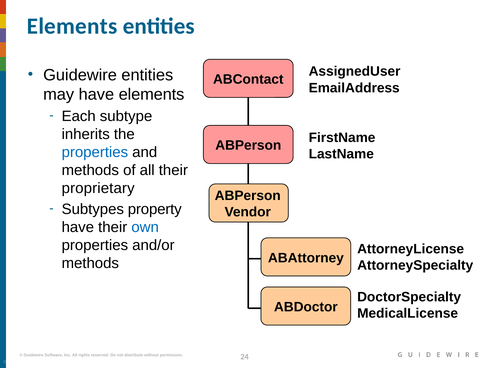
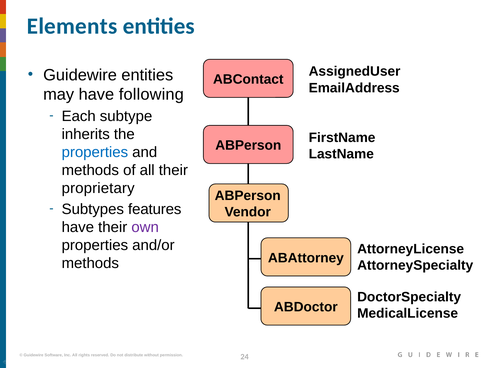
have elements: elements -> following
property: property -> features
own colour: blue -> purple
